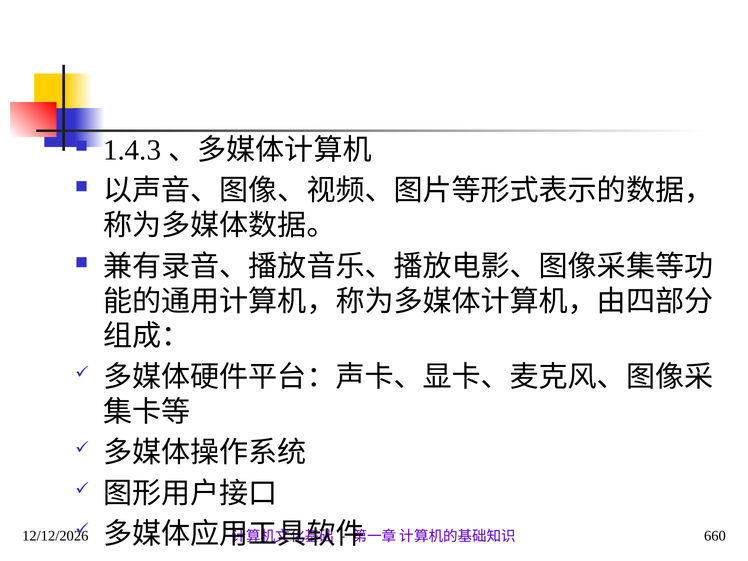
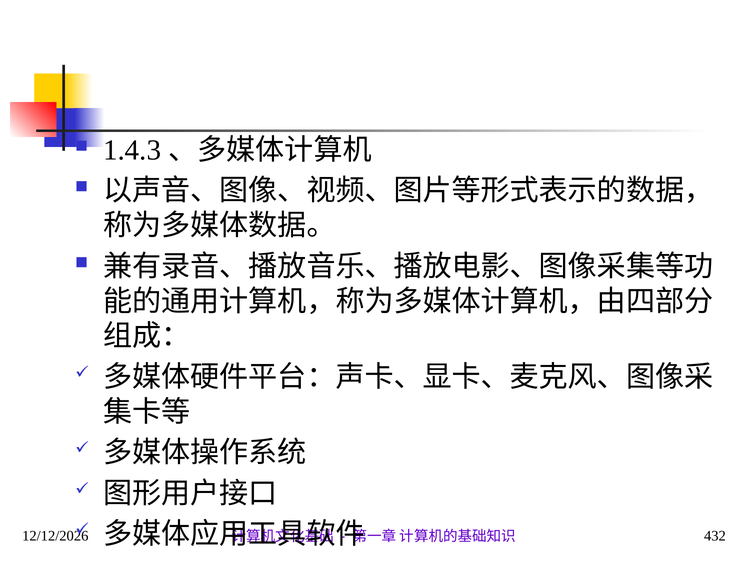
660: 660 -> 432
